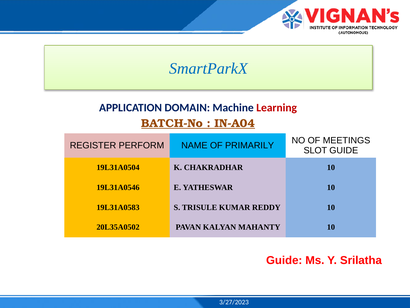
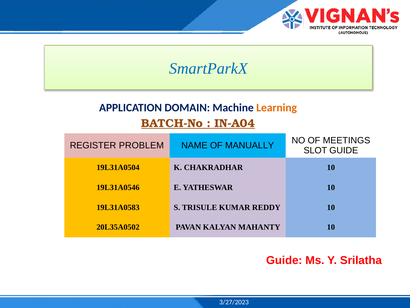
Learning colour: red -> orange
PERFORM: PERFORM -> PROBLEM
PRIMARILY: PRIMARILY -> MANUALLY
